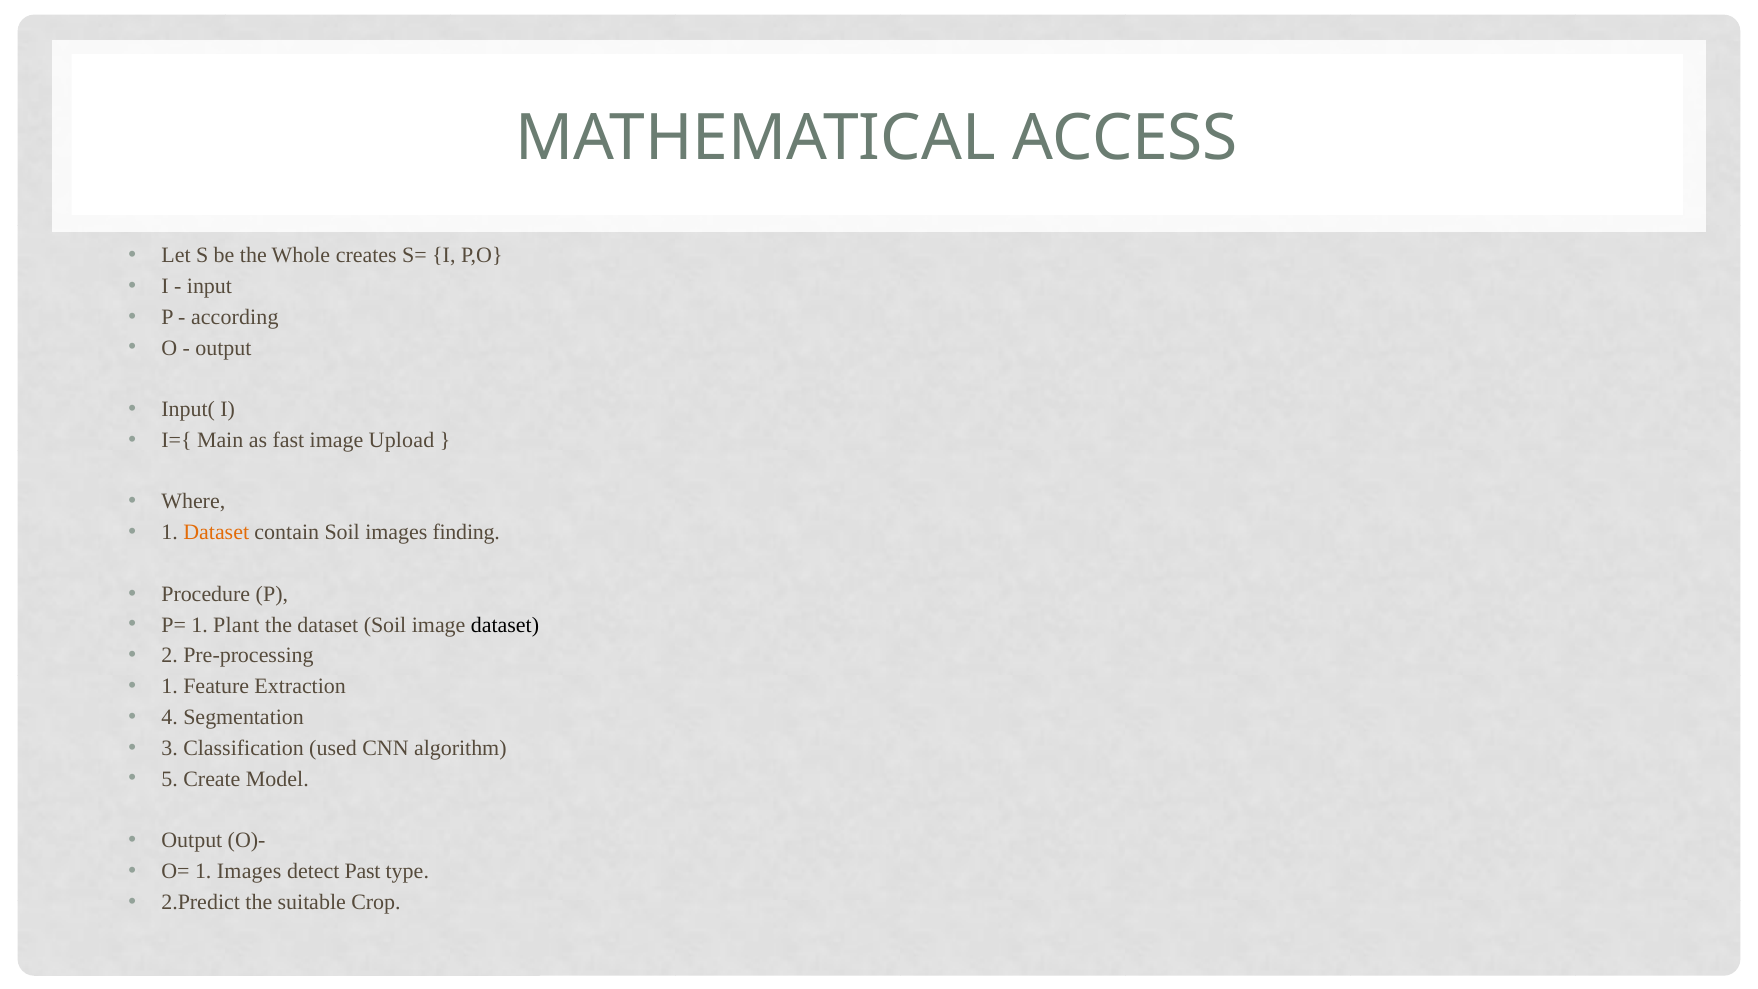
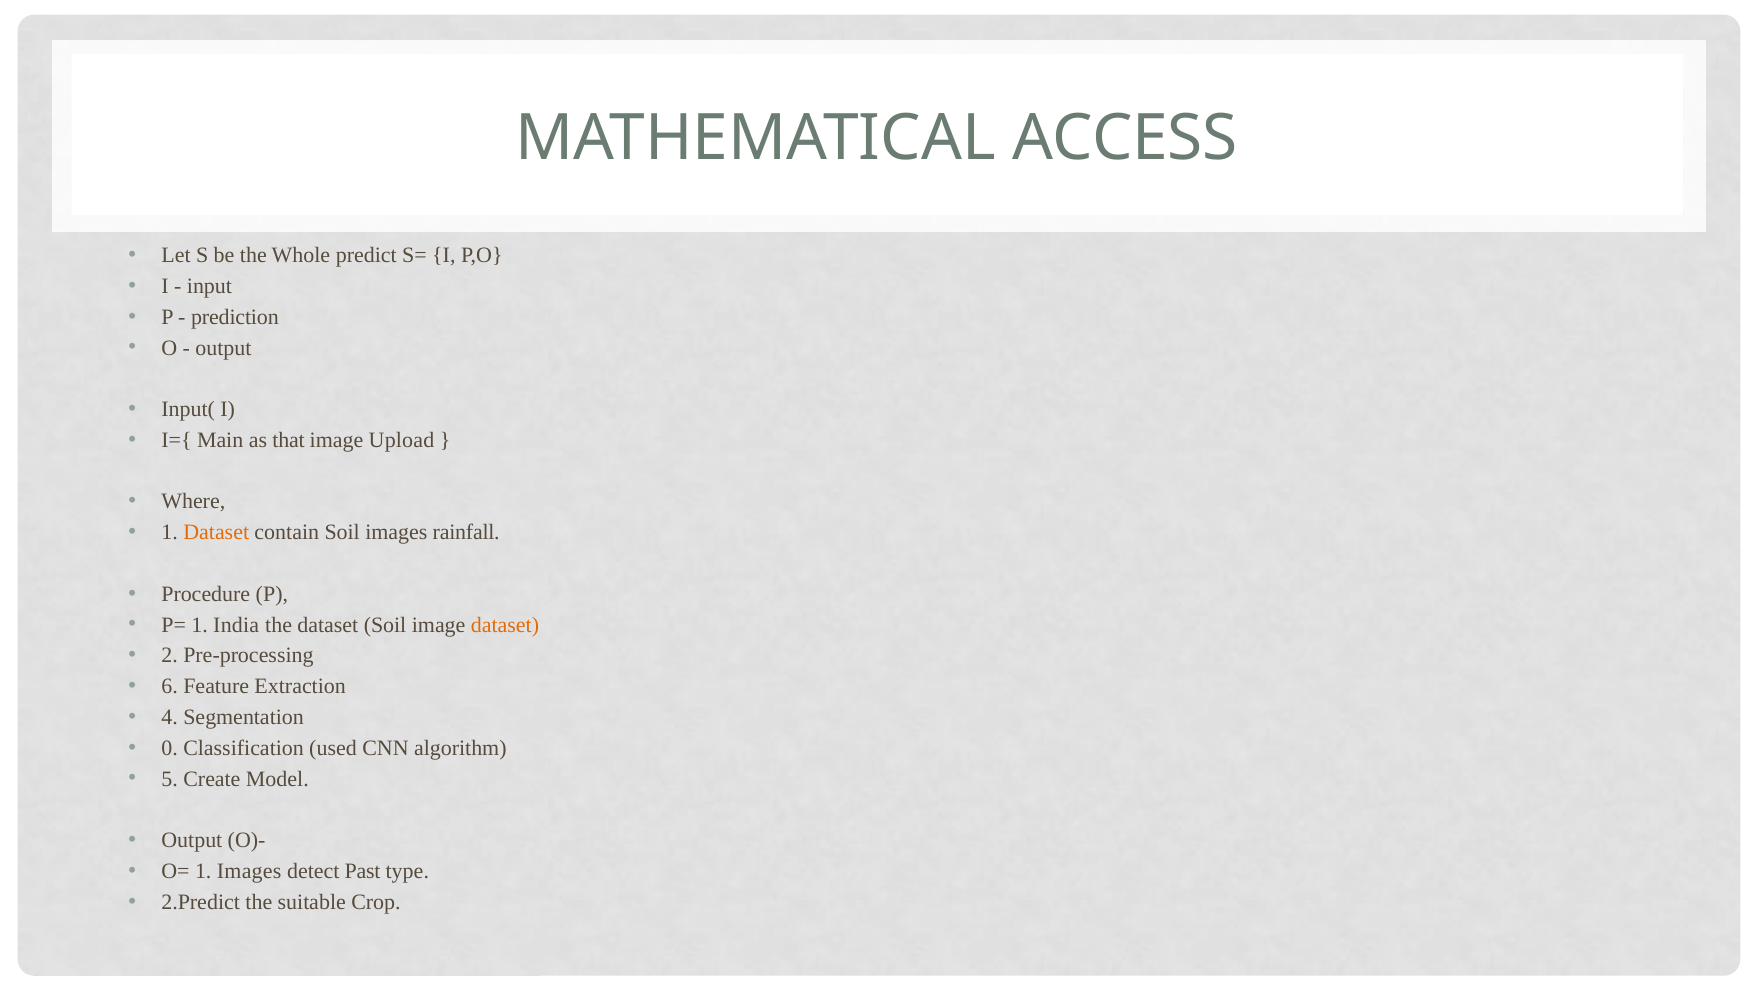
creates: creates -> predict
according: according -> prediction
fast: fast -> that
finding: finding -> rainfall
Plant: Plant -> India
dataset at (505, 625) colour: black -> orange
1 at (170, 686): 1 -> 6
3: 3 -> 0
